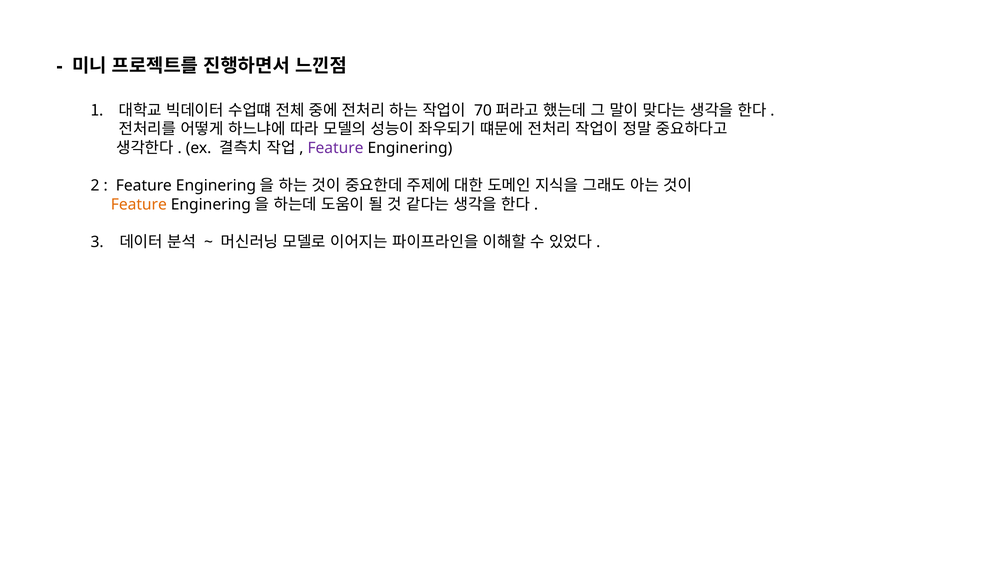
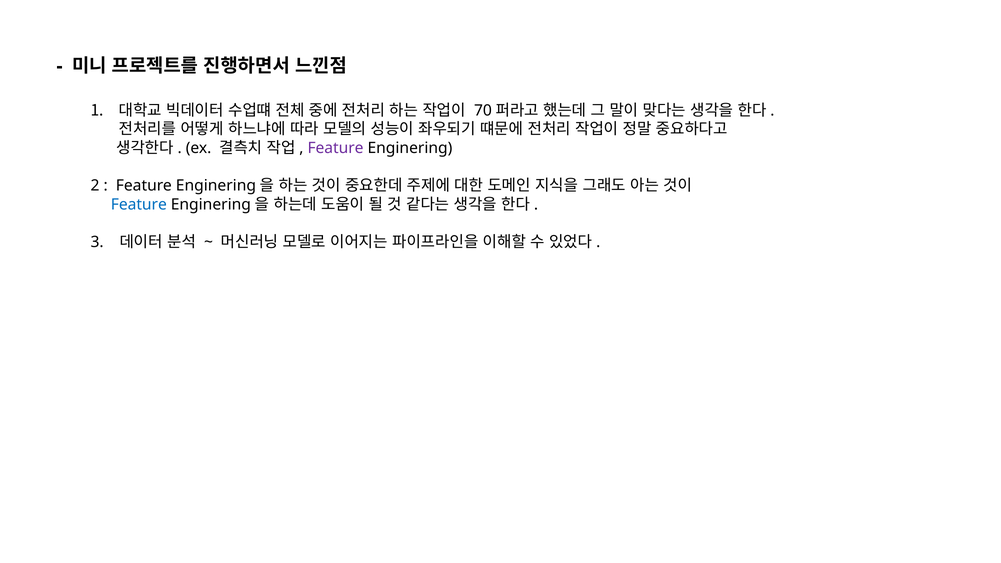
Feature at (139, 204) colour: orange -> blue
